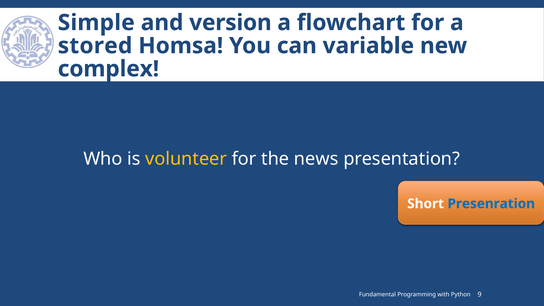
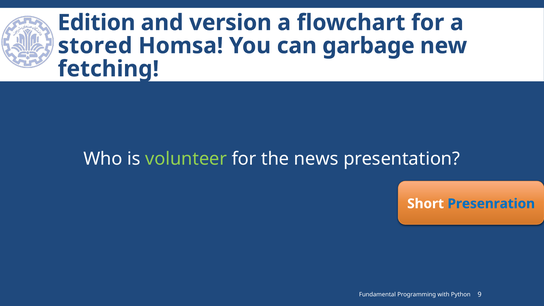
Simple: Simple -> Edition
variable: variable -> garbage
complex: complex -> fetching
volunteer colour: yellow -> light green
